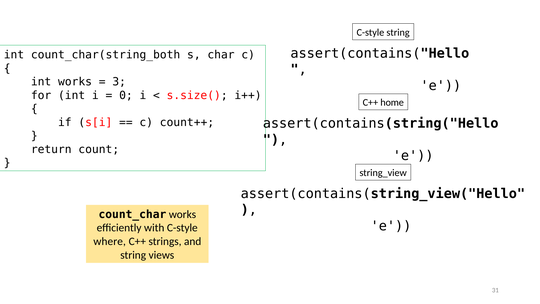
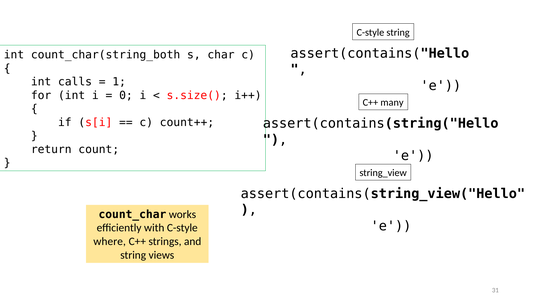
int works: works -> calls
3: 3 -> 1
home: home -> many
